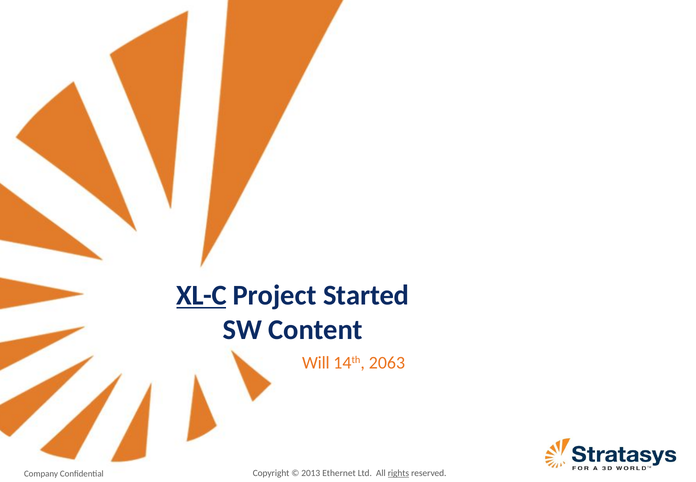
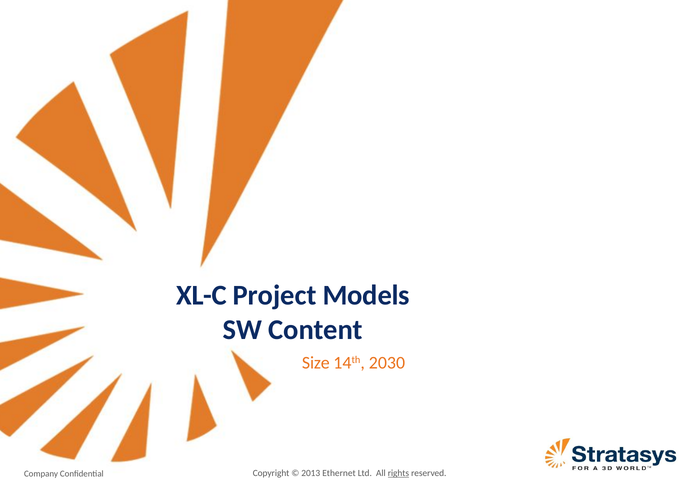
XL-C underline: present -> none
Started: Started -> Models
Will: Will -> Size
2063: 2063 -> 2030
